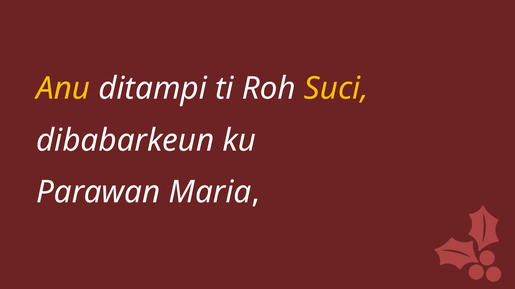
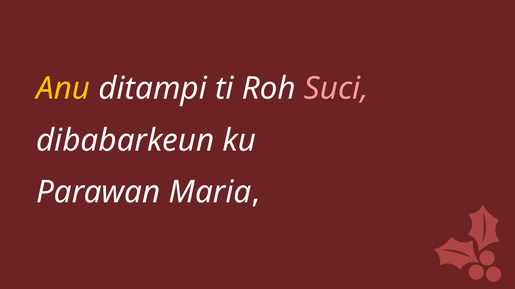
Suci colour: yellow -> pink
